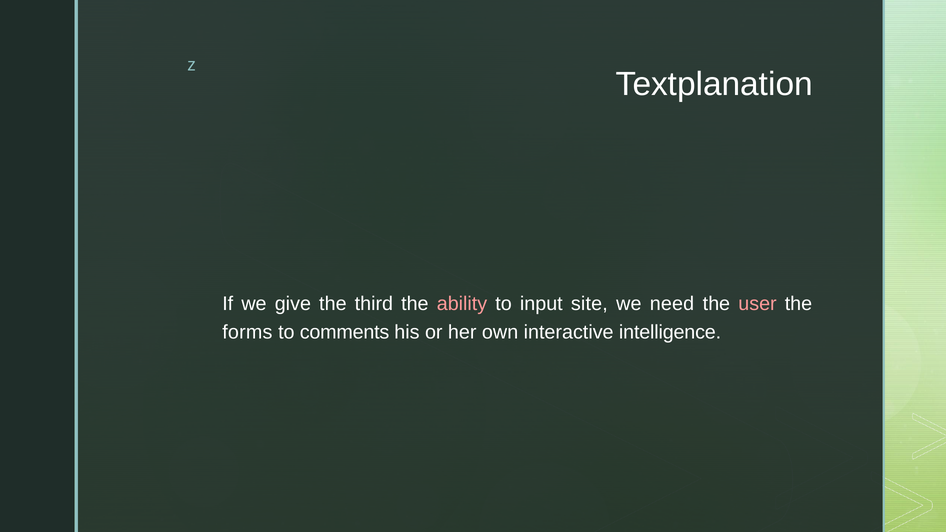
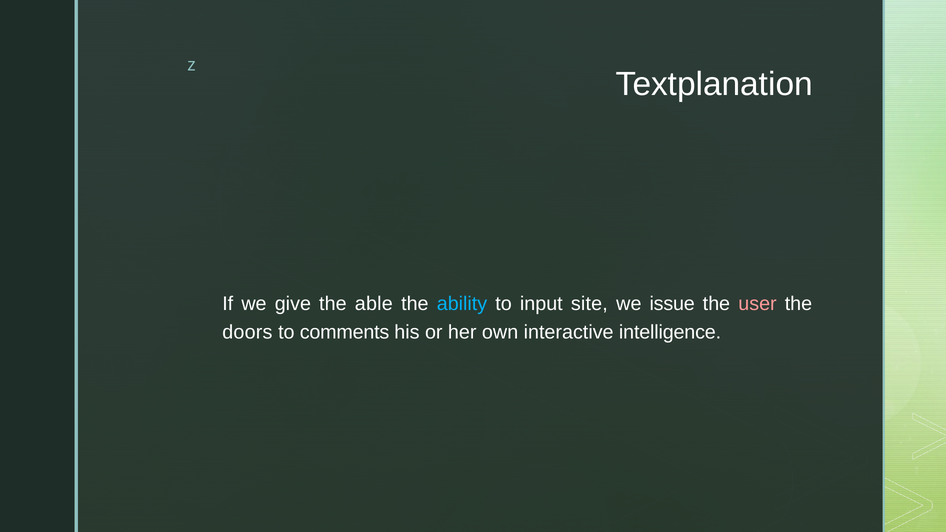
third: third -> able
ability colour: pink -> light blue
need: need -> issue
forms: forms -> doors
